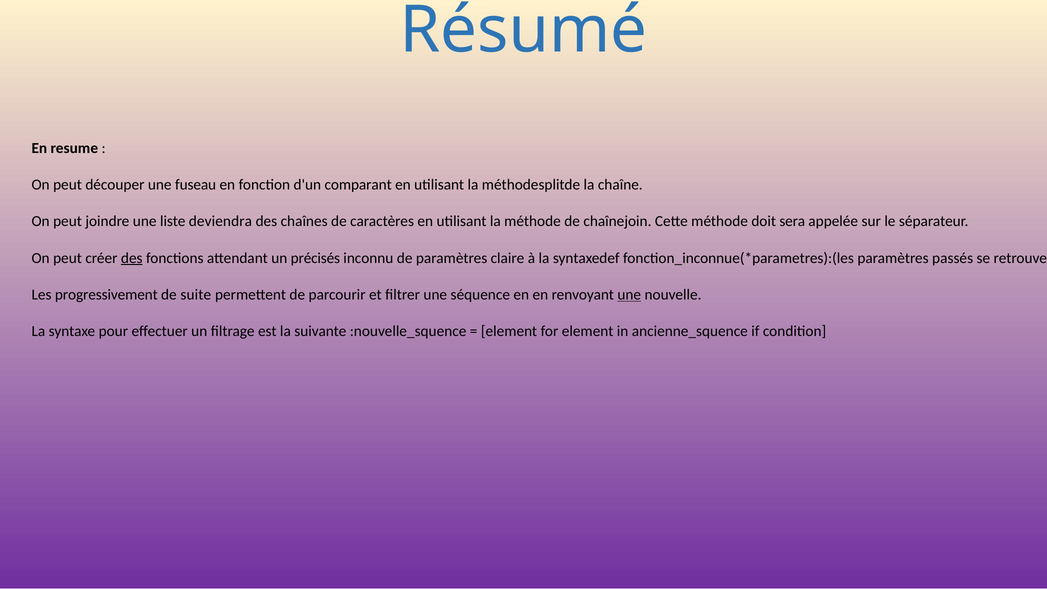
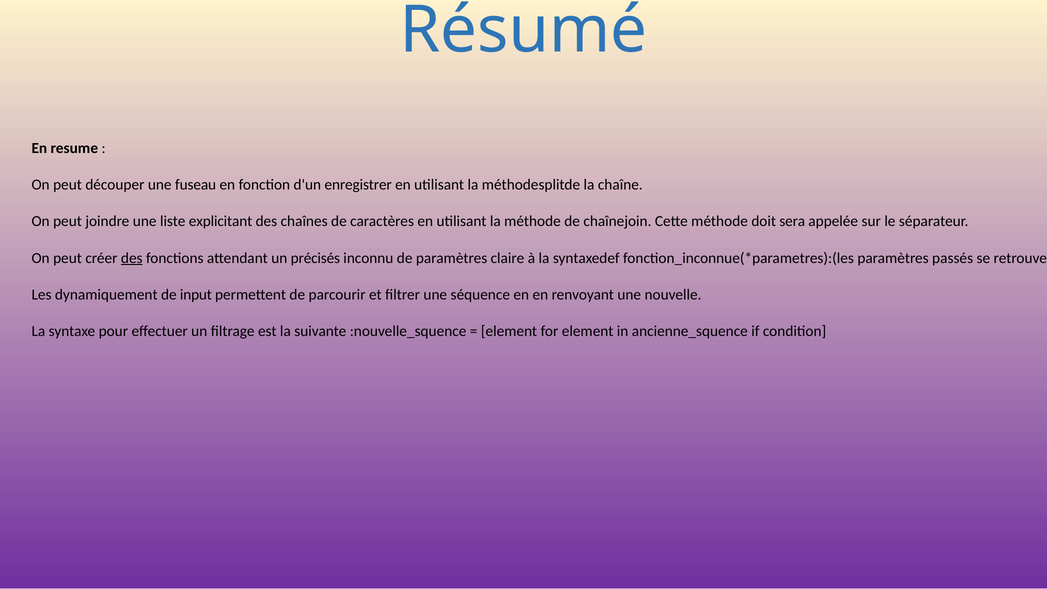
comparant: comparant -> enregistrer
deviendra: deviendra -> explicitant
progressivement: progressivement -> dynamiquement
suite: suite -> input
une at (629, 295) underline: present -> none
